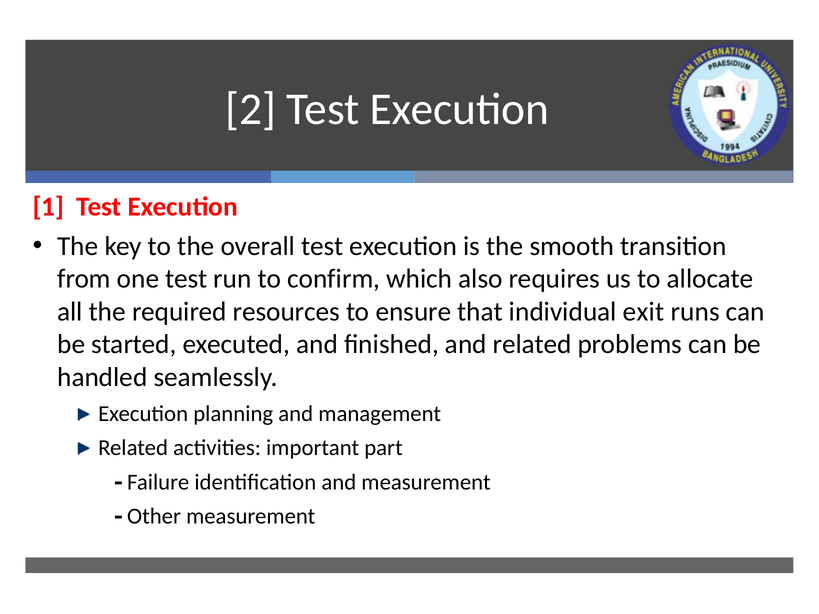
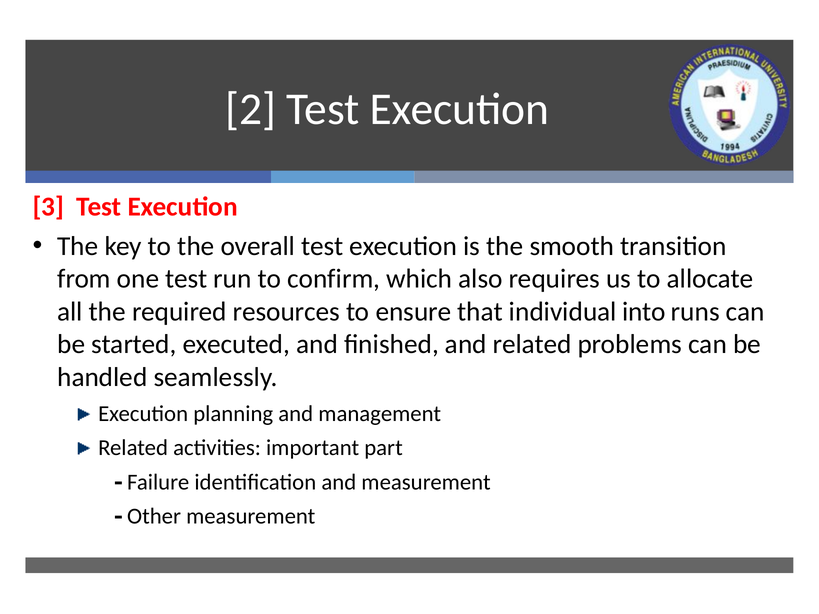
1: 1 -> 3
exit: exit -> into
